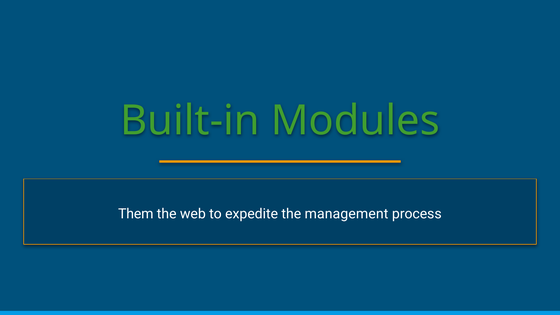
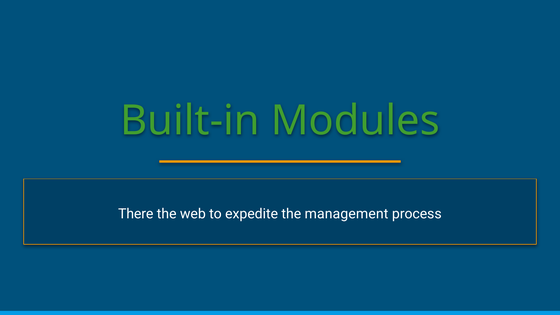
Them: Them -> There
